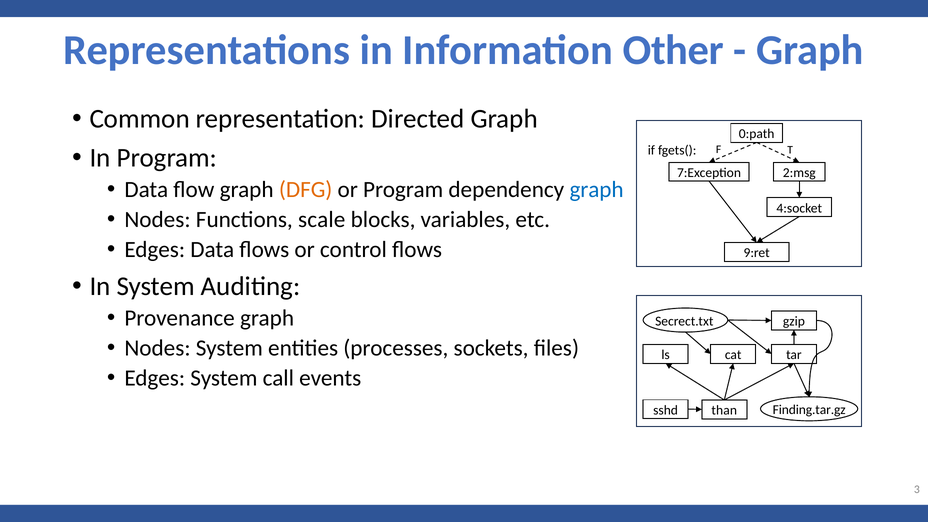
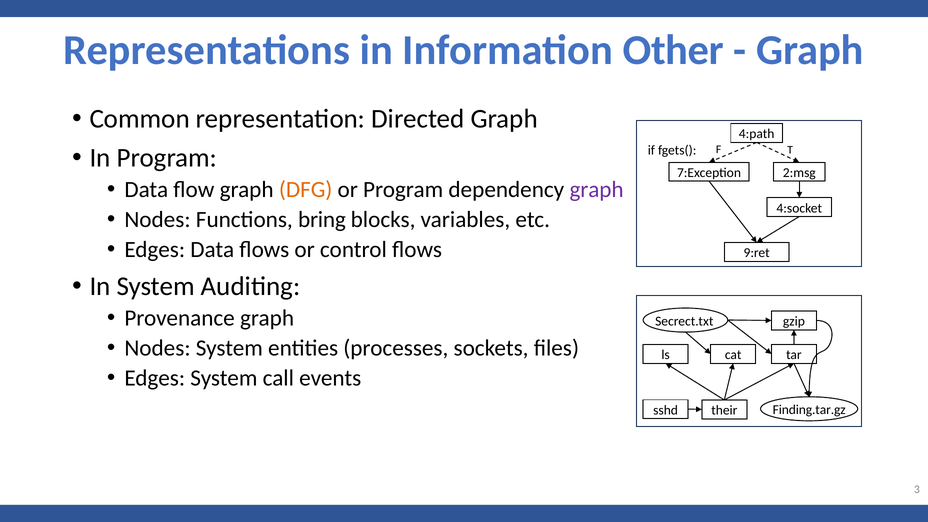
0:path: 0:path -> 4:path
graph at (597, 190) colour: blue -> purple
scale: scale -> bring
than: than -> their
